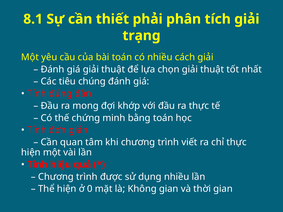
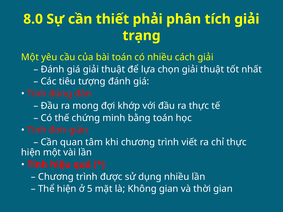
8.1: 8.1 -> 8.0
chúng: chúng -> tượng
0: 0 -> 5
